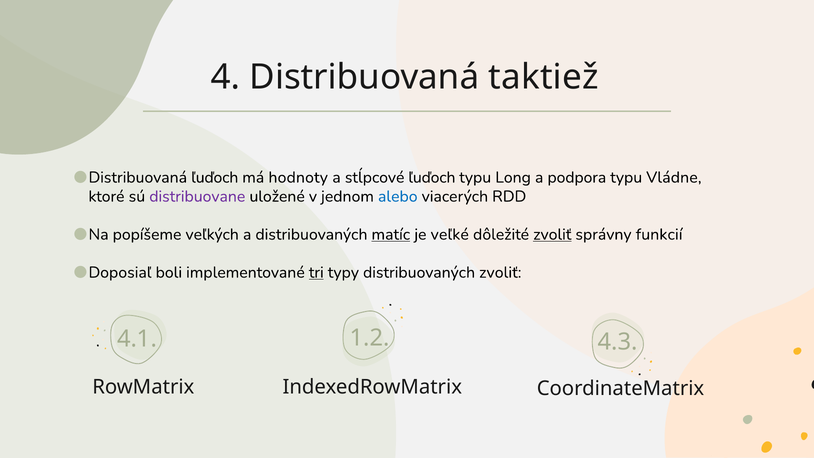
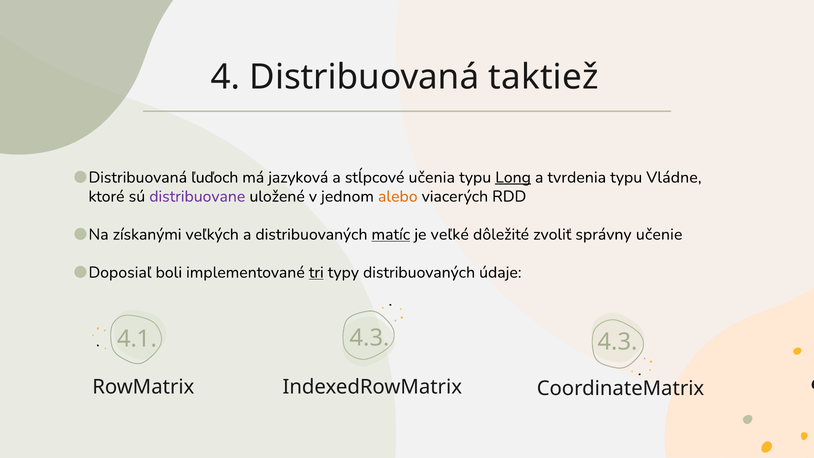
hodnoty: hodnoty -> jazyková
stĺpcové ľuďoch: ľuďoch -> učenia
Long underline: none -> present
podpora: podpora -> tvrdenia
alebo colour: blue -> orange
popíšeme: popíšeme -> získanými
zvoliť at (552, 234) underline: present -> none
funkcií: funkcií -> učenie
distribuovaných zvoliť: zvoliť -> údaje
4.1 1.2: 1.2 -> 4.3
